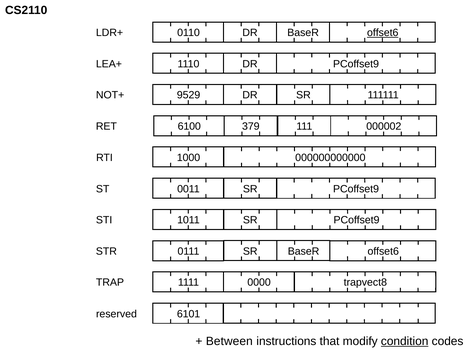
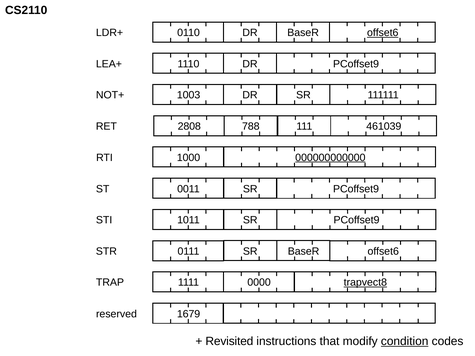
9529: 9529 -> 1003
6100: 6100 -> 2808
379: 379 -> 788
000002: 000002 -> 461039
000000000000 underline: none -> present
trapvect8 underline: none -> present
6101: 6101 -> 1679
Between: Between -> Revisited
